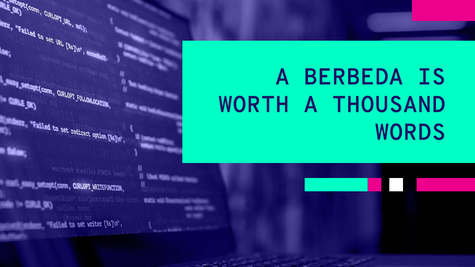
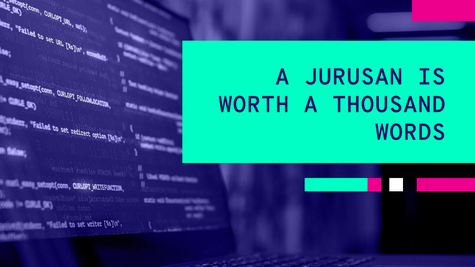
BERBEDA: BERBEDA -> JURUSAN
